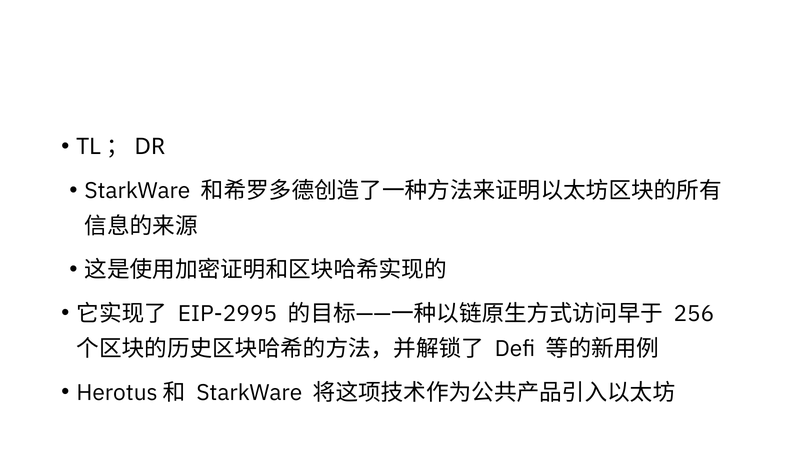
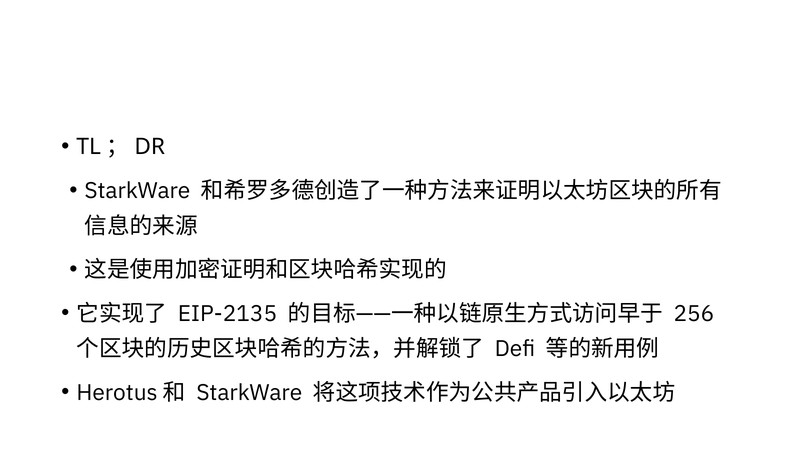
EIP-2995: EIP-2995 -> EIP-2135
